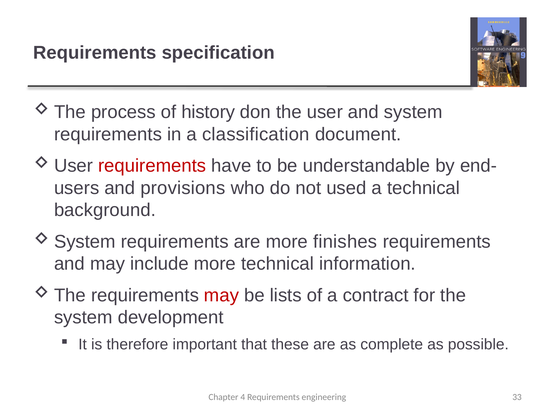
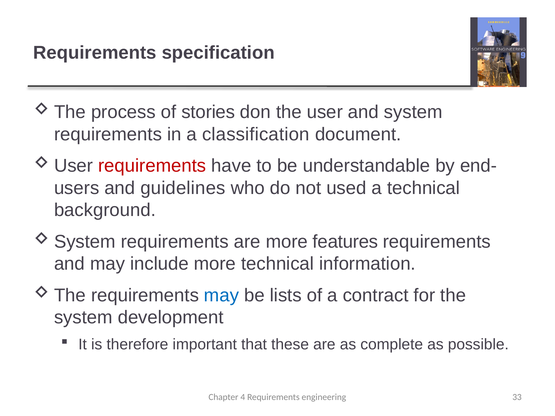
history: history -> stories
provisions: provisions -> guidelines
finishes: finishes -> features
may at (221, 295) colour: red -> blue
